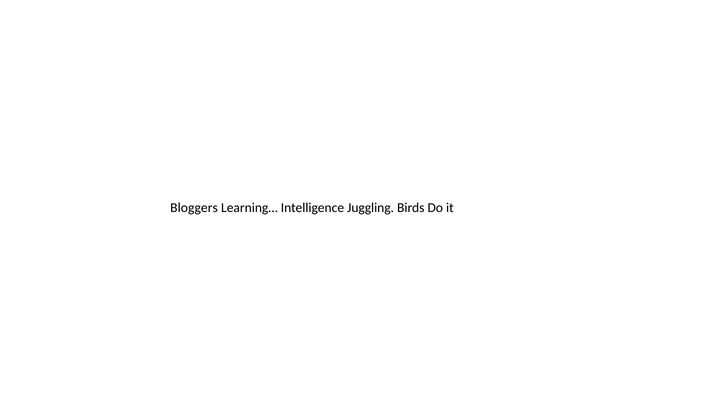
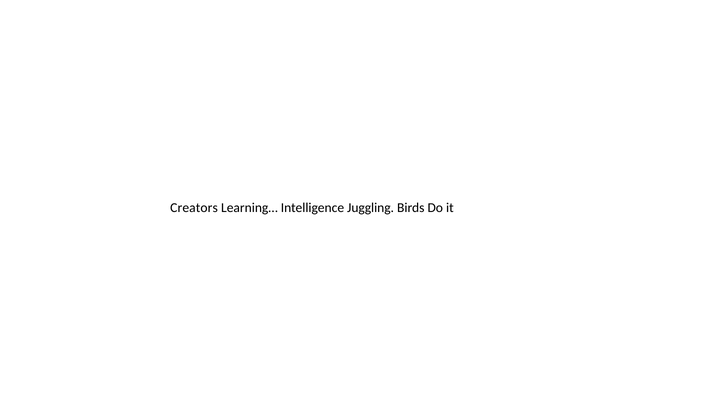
Bloggers: Bloggers -> Creators
